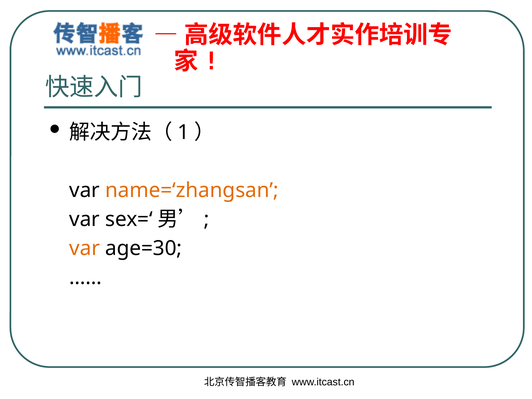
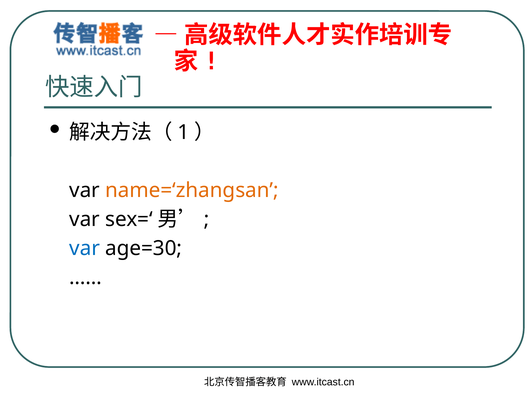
var at (85, 248) colour: orange -> blue
